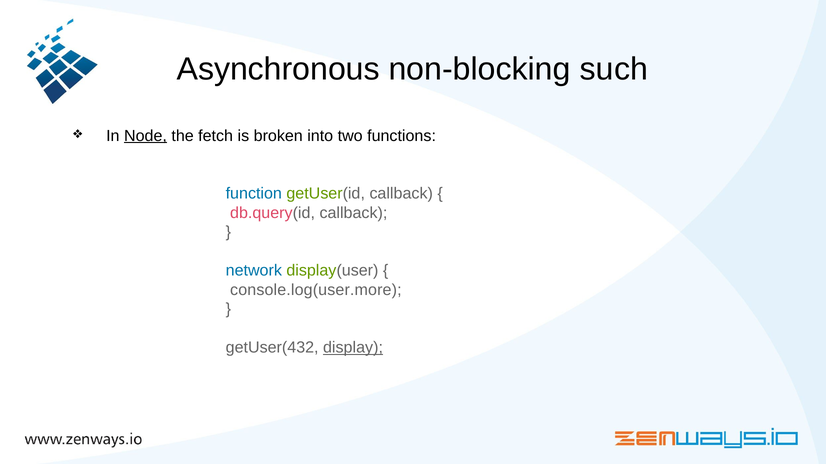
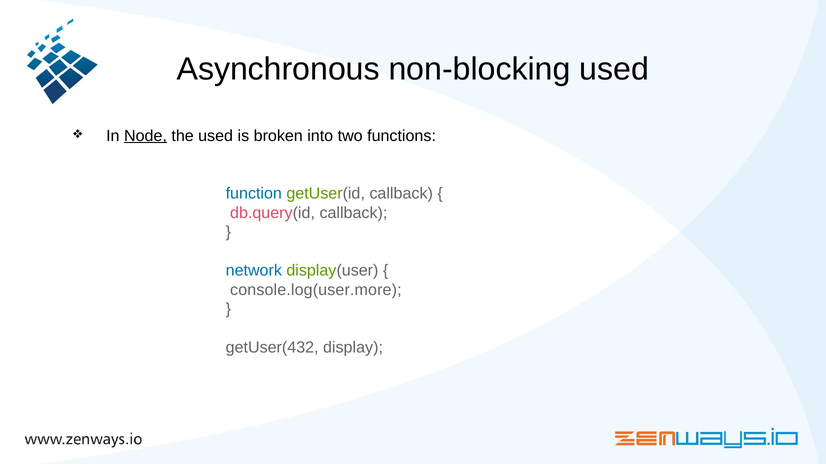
non-blocking such: such -> used
the fetch: fetch -> used
display underline: present -> none
